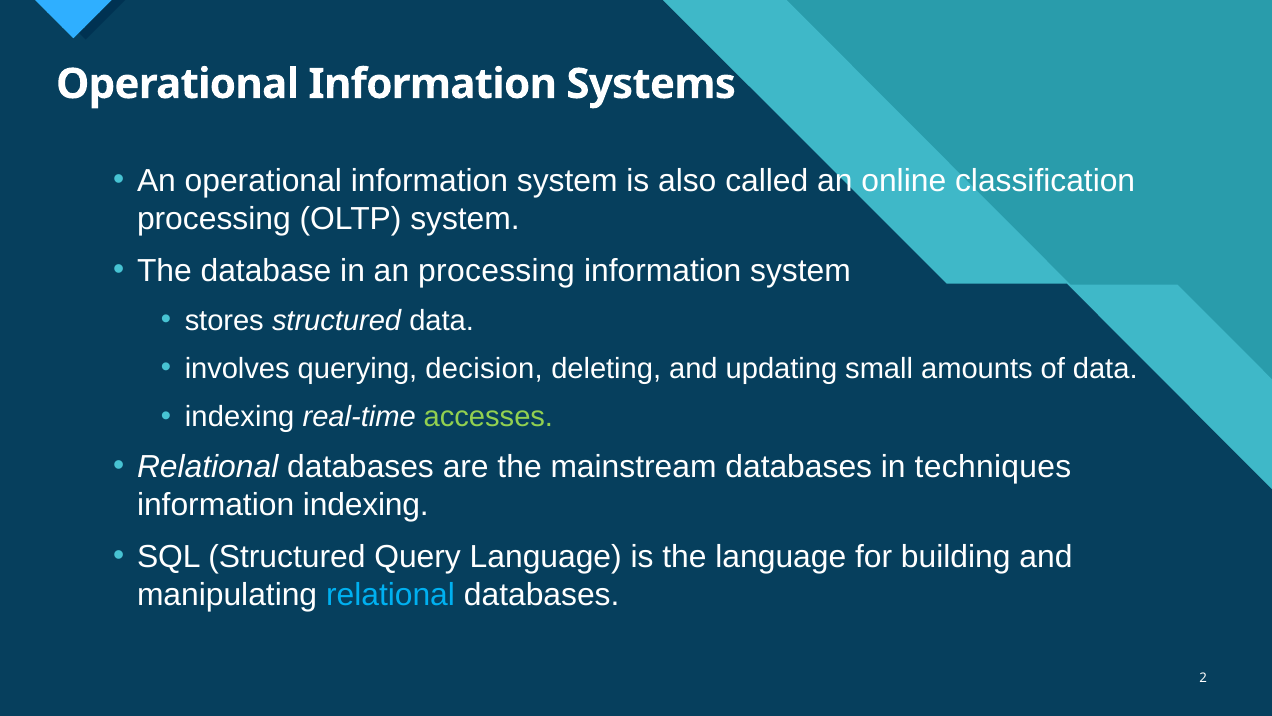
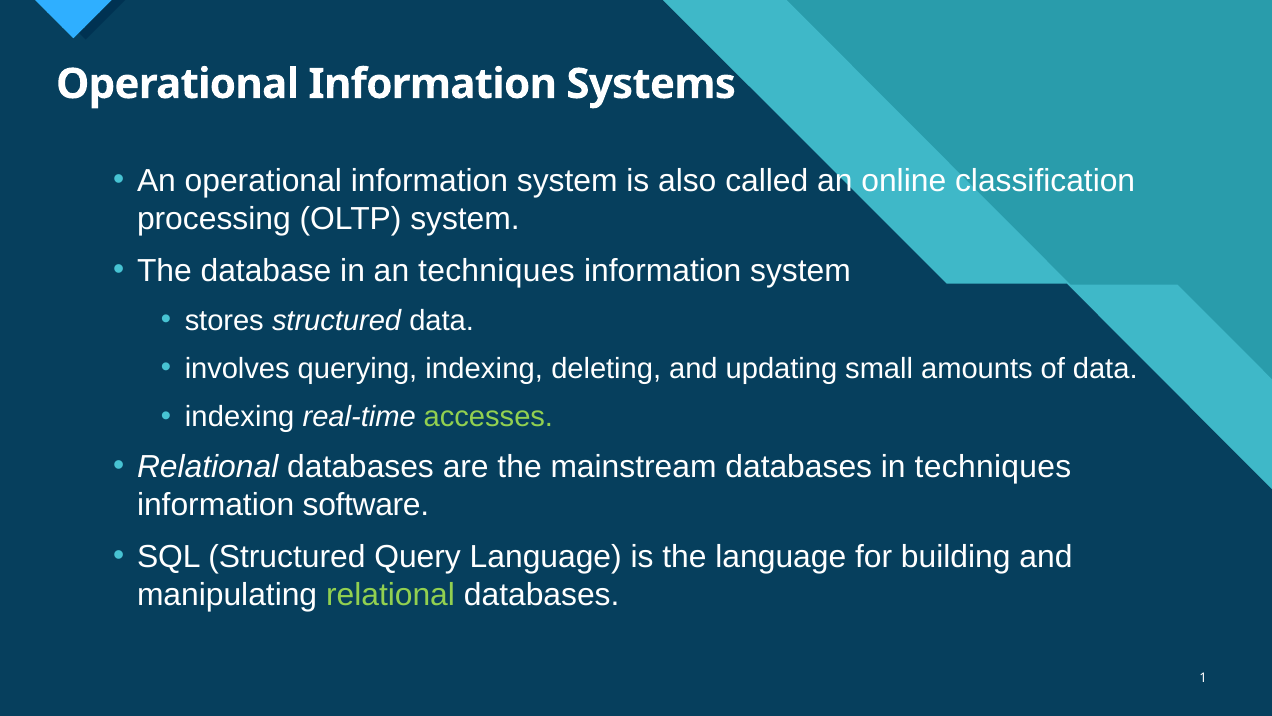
an processing: processing -> techniques
querying decision: decision -> indexing
information indexing: indexing -> software
relational at (390, 595) colour: light blue -> light green
2: 2 -> 1
